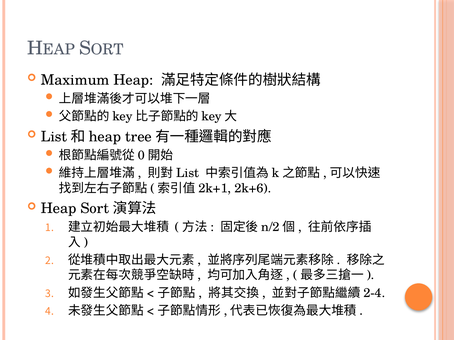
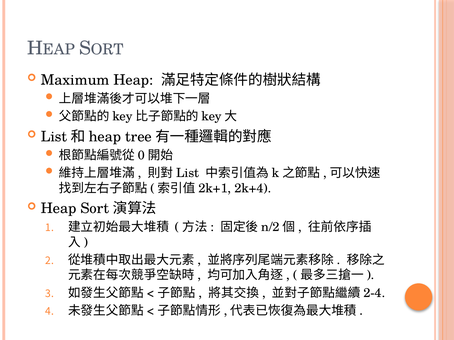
2k+6: 2k+6 -> 2k+4
